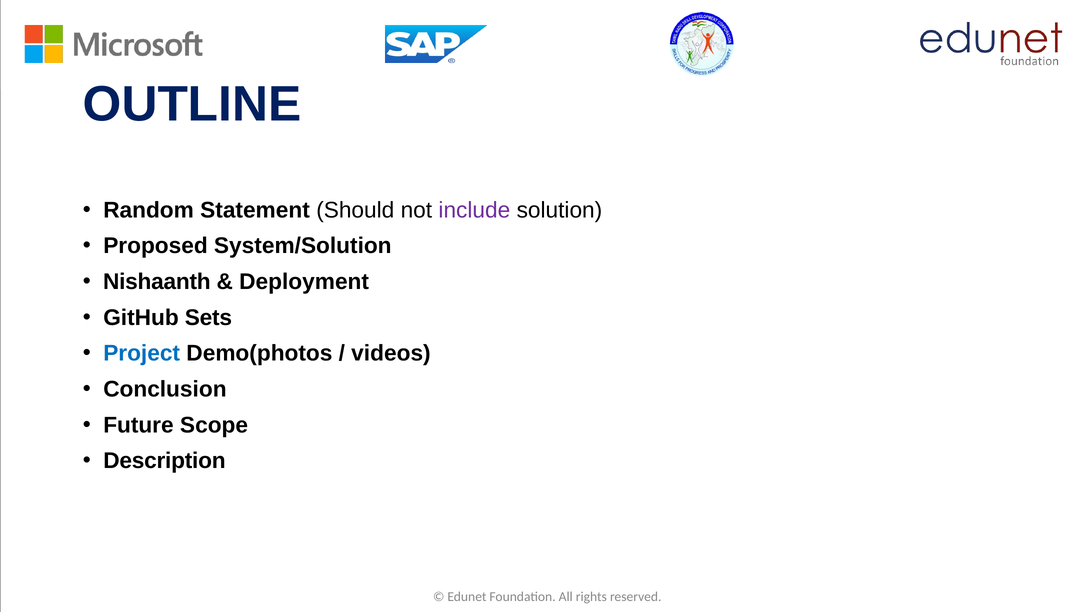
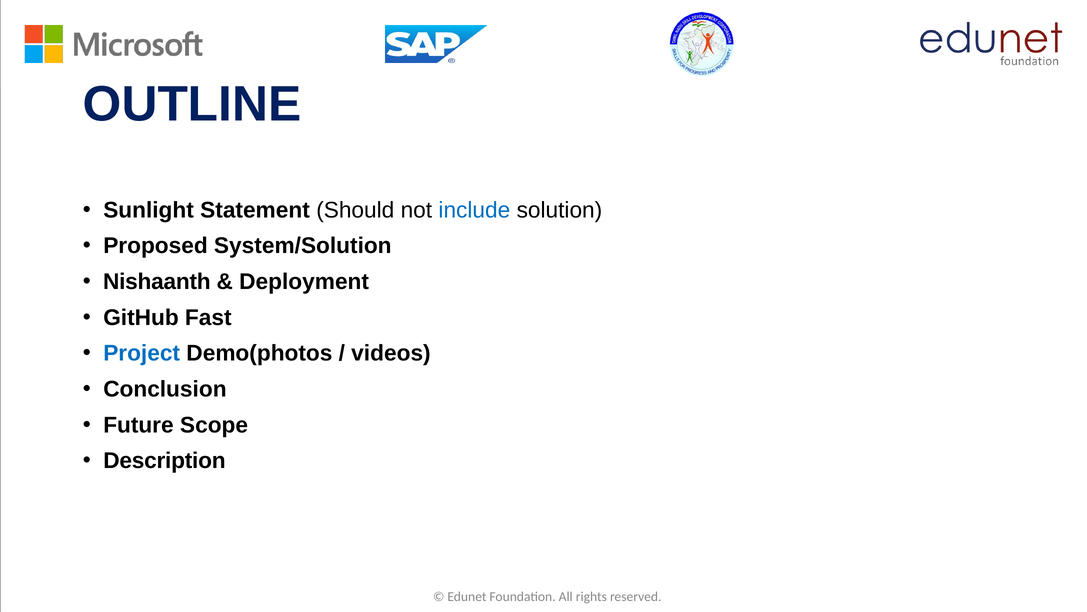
Random: Random -> Sunlight
include colour: purple -> blue
Sets: Sets -> Fast
